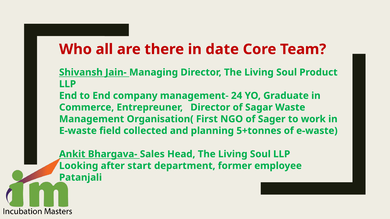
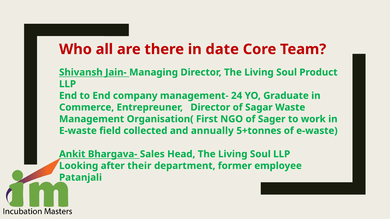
planning: planning -> annually
start: start -> their
